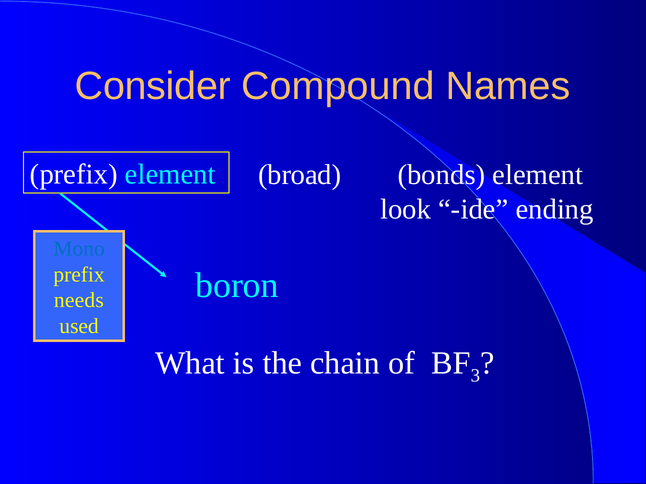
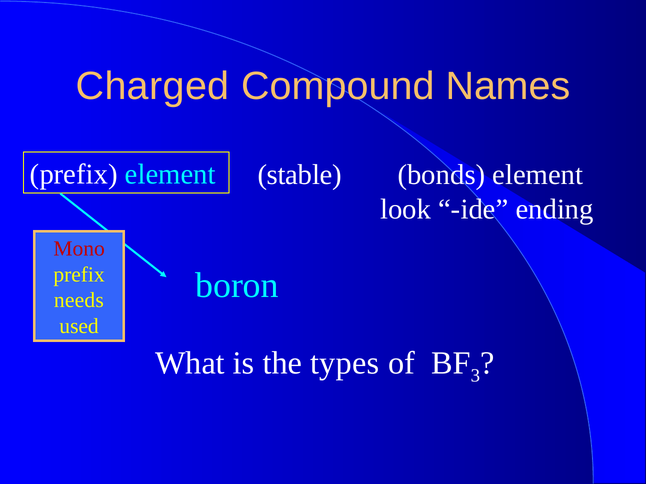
Consider: Consider -> Charged
broad: broad -> stable
Mono colour: blue -> red
chain: chain -> types
